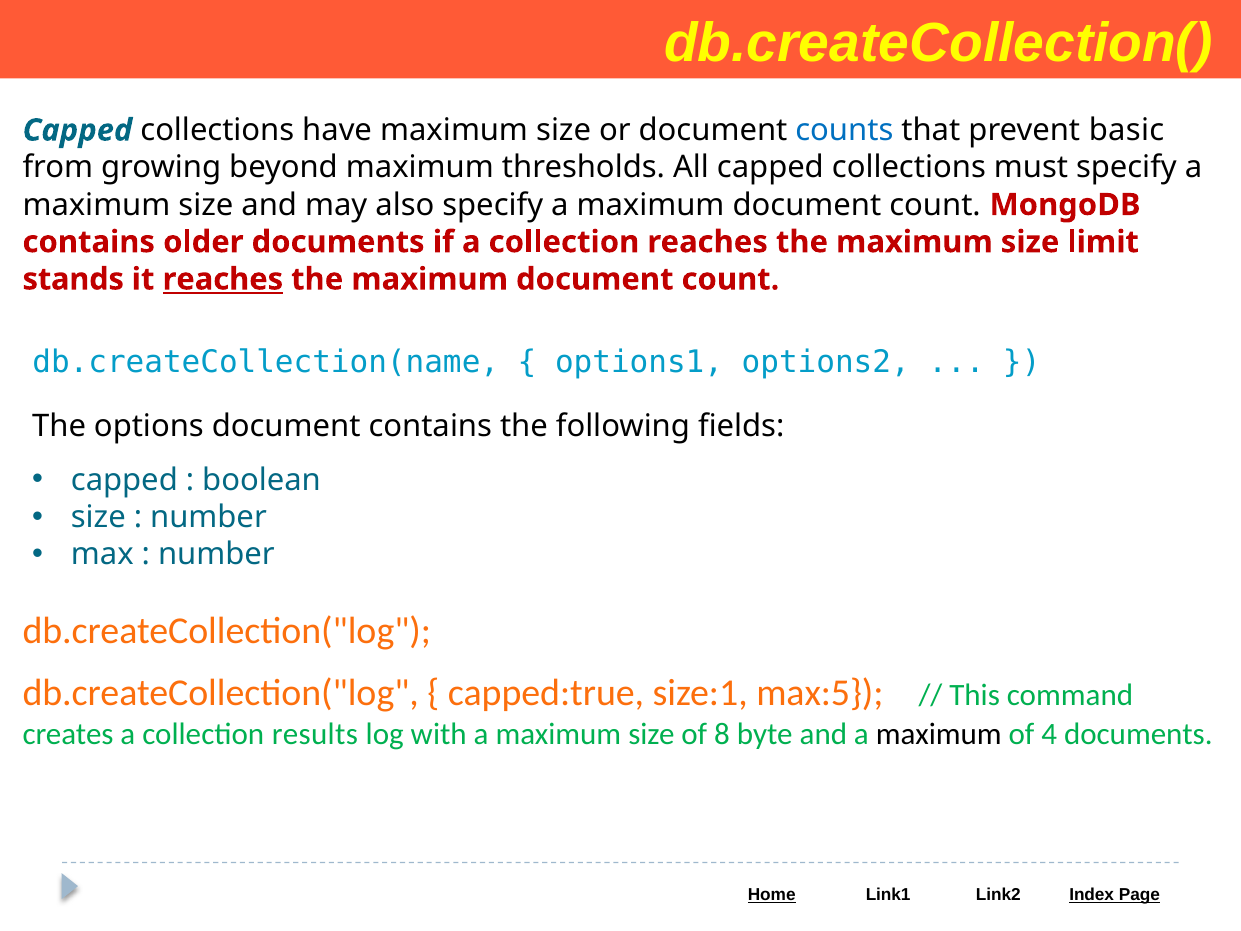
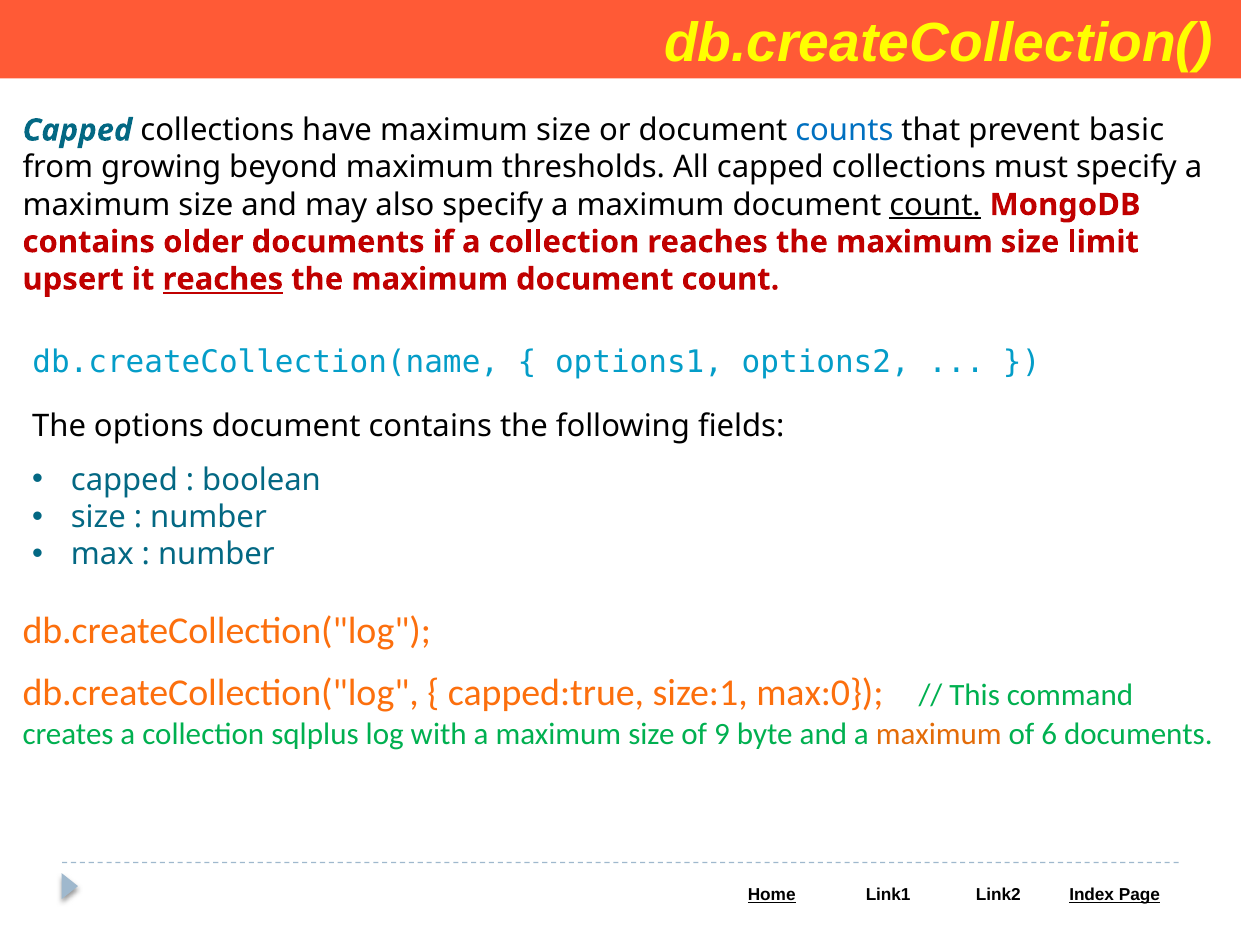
count at (935, 205) underline: none -> present
stands: stands -> upsert
max:5: max:5 -> max:0
results: results -> sqlplus
8: 8 -> 9
maximum at (939, 734) colour: black -> orange
4: 4 -> 6
